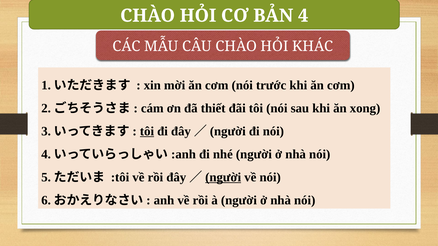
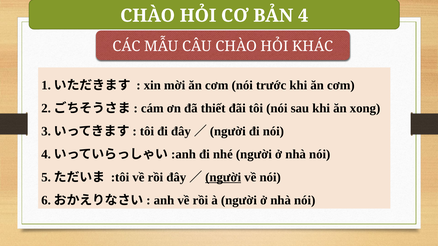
tôi at (147, 131) underline: present -> none
